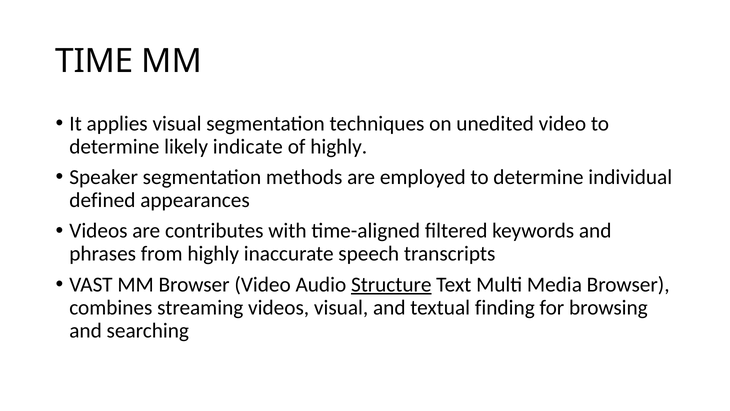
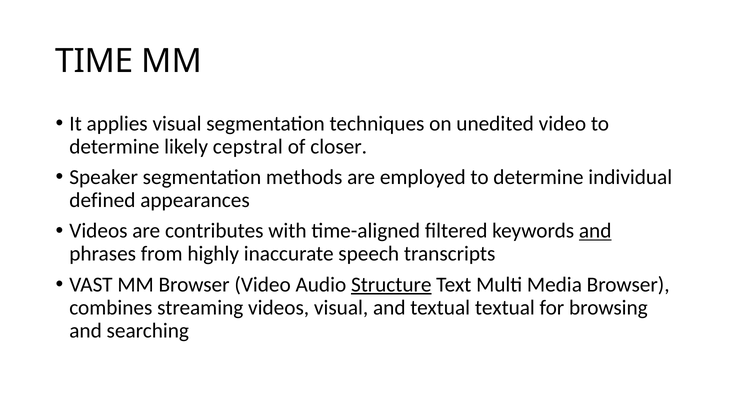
indicate: indicate -> cepstral
of highly: highly -> closer
and at (595, 231) underline: none -> present
textual finding: finding -> textual
